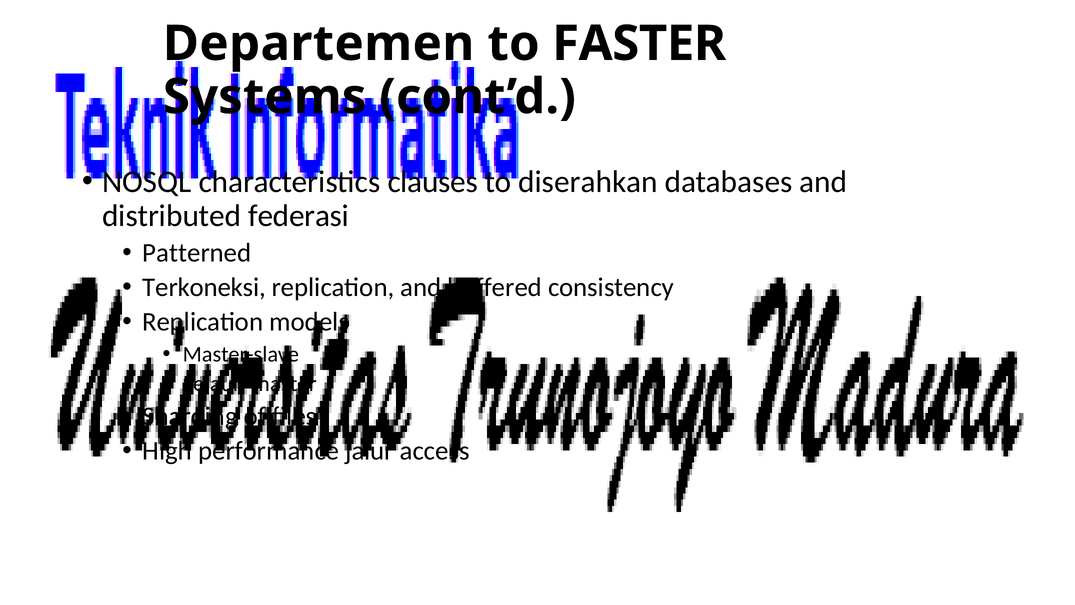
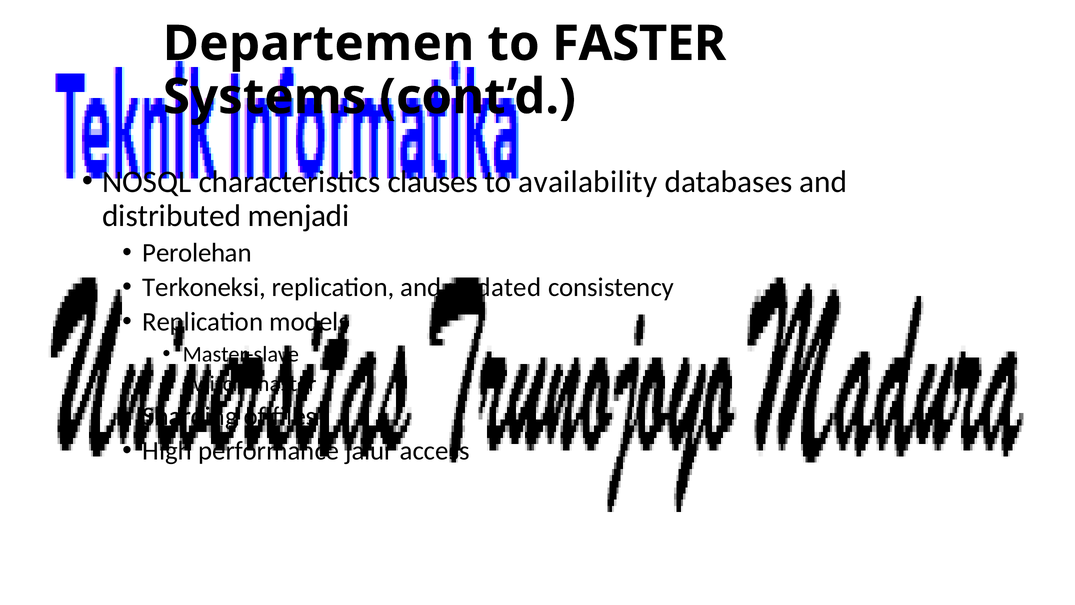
diserahkan: diserahkan -> availability
federasi: federasi -> menjadi
Patterned: Patterned -> Perolehan
buffered: buffered -> updated
Sejauh-master: Sejauh-master -> Switch-master
